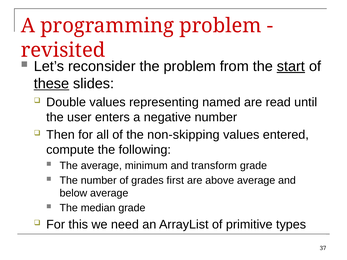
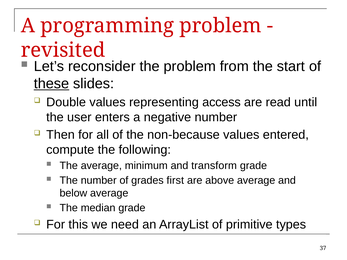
start underline: present -> none
named: named -> access
non-skipping: non-skipping -> non-because
